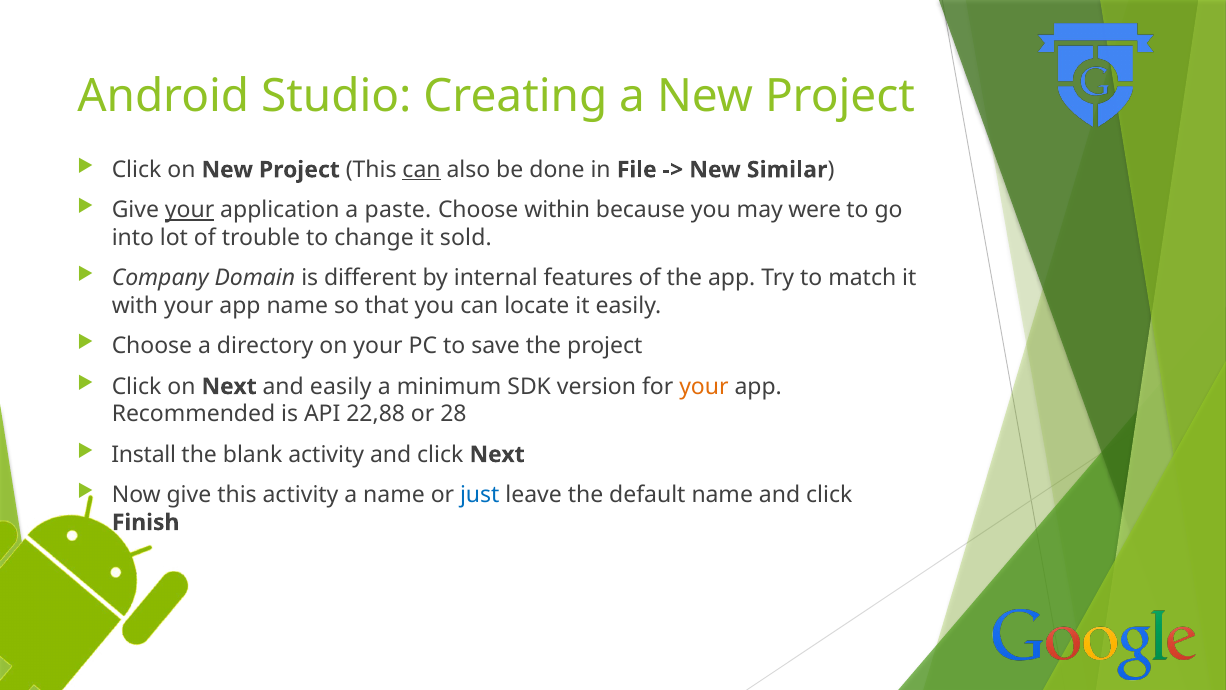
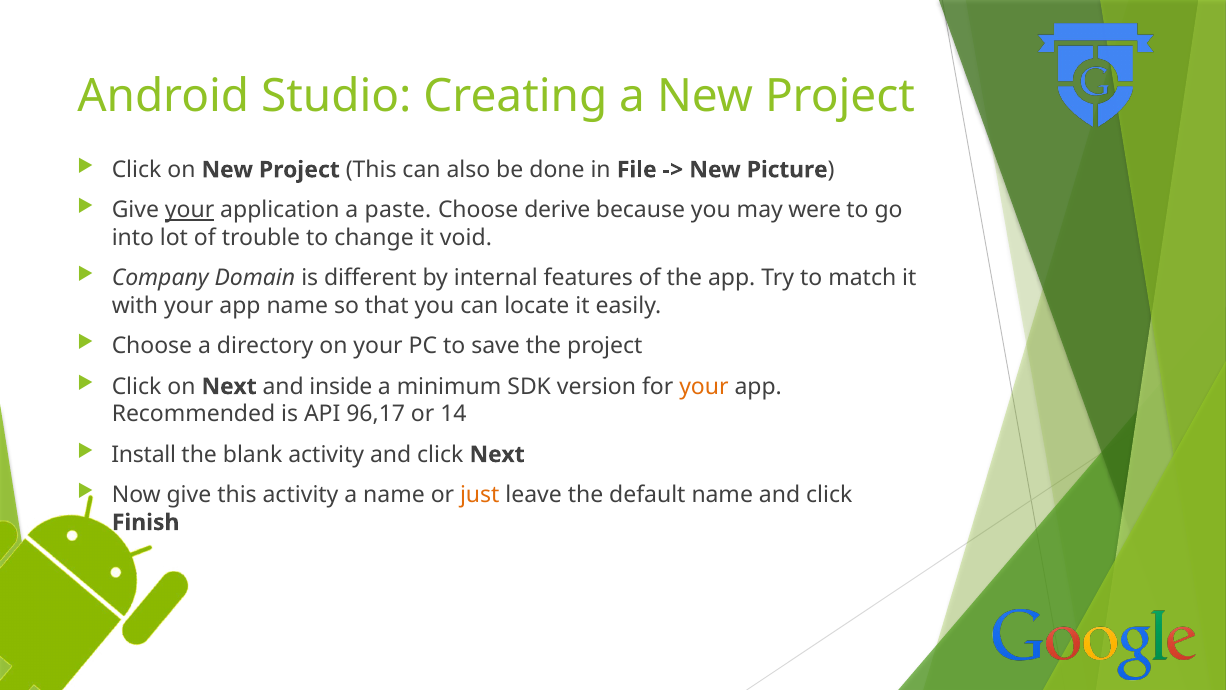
can at (422, 170) underline: present -> none
Similar: Similar -> Picture
within: within -> derive
sold: sold -> void
and easily: easily -> inside
22,88: 22,88 -> 96,17
28: 28 -> 14
just colour: blue -> orange
